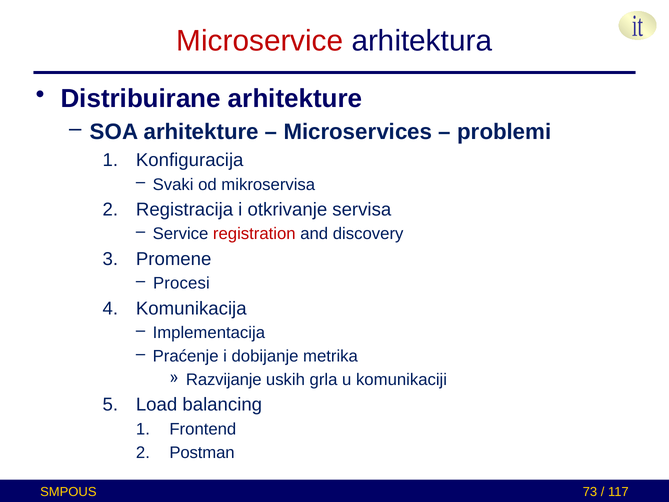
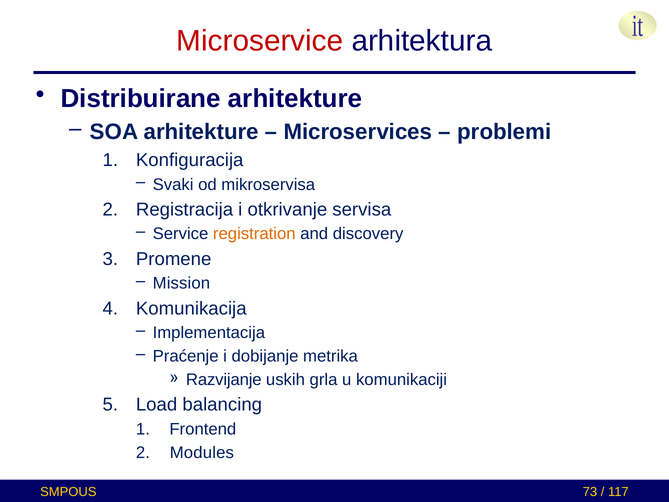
registration colour: red -> orange
Procesi: Procesi -> Mission
Postman: Postman -> Modules
